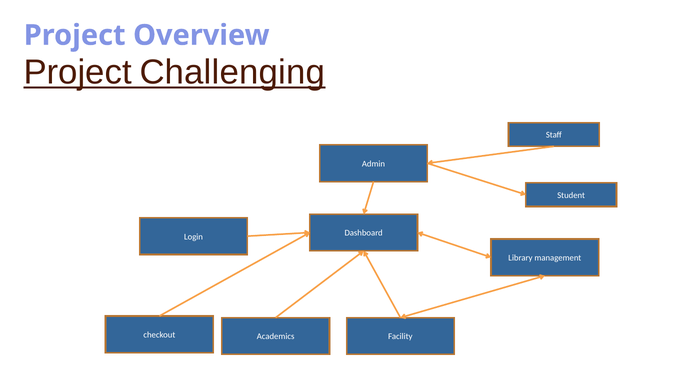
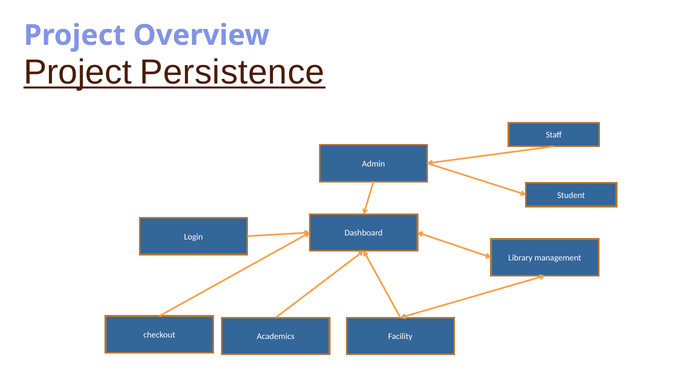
Challenging: Challenging -> Persistence
